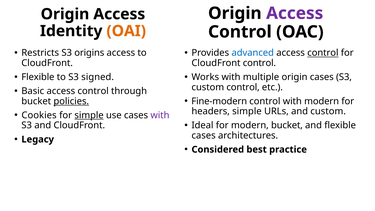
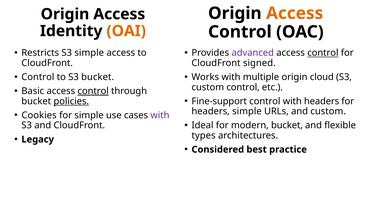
Access at (295, 13) colour: purple -> orange
S3 origins: origins -> simple
advanced colour: blue -> purple
CloudFront control: control -> signed
Flexible at (38, 77): Flexible -> Control
S3 signed: signed -> bucket
origin cases: cases -> cloud
control at (93, 91) underline: none -> present
Fine-modern: Fine-modern -> Fine-support
with modern: modern -> headers
simple at (89, 115) underline: present -> none
cases at (204, 135): cases -> types
